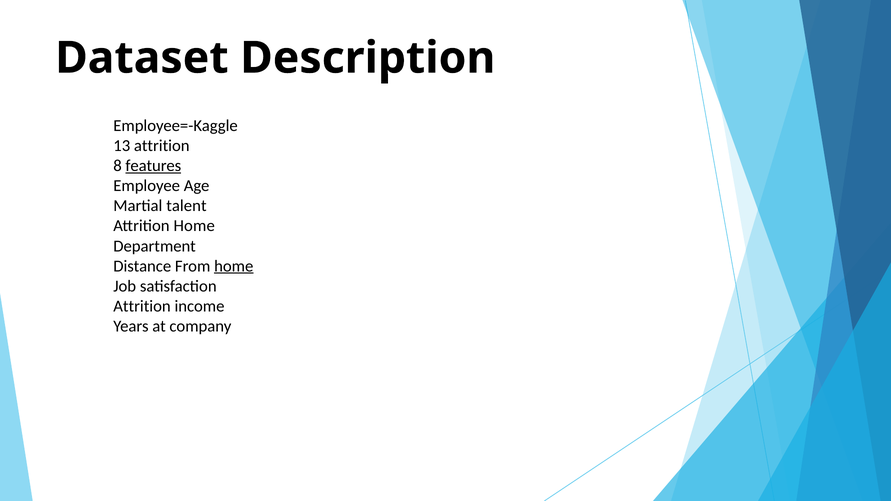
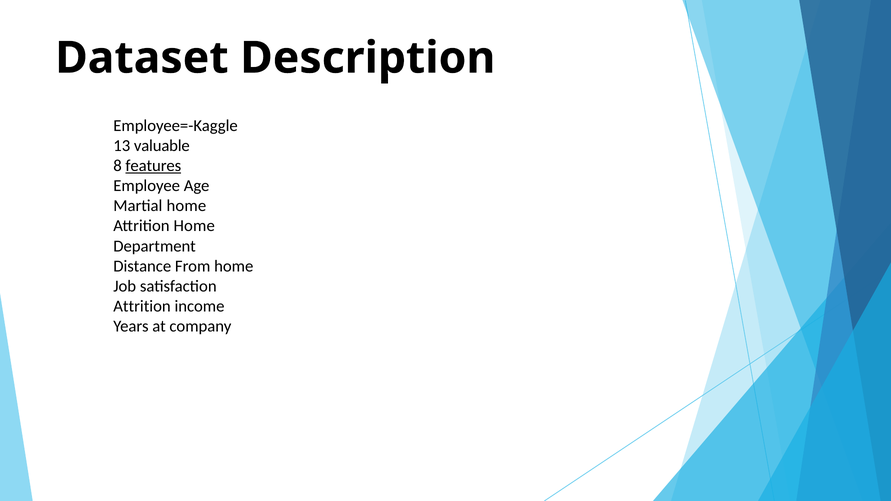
13 attrition: attrition -> valuable
Martial talent: talent -> home
home at (234, 266) underline: present -> none
